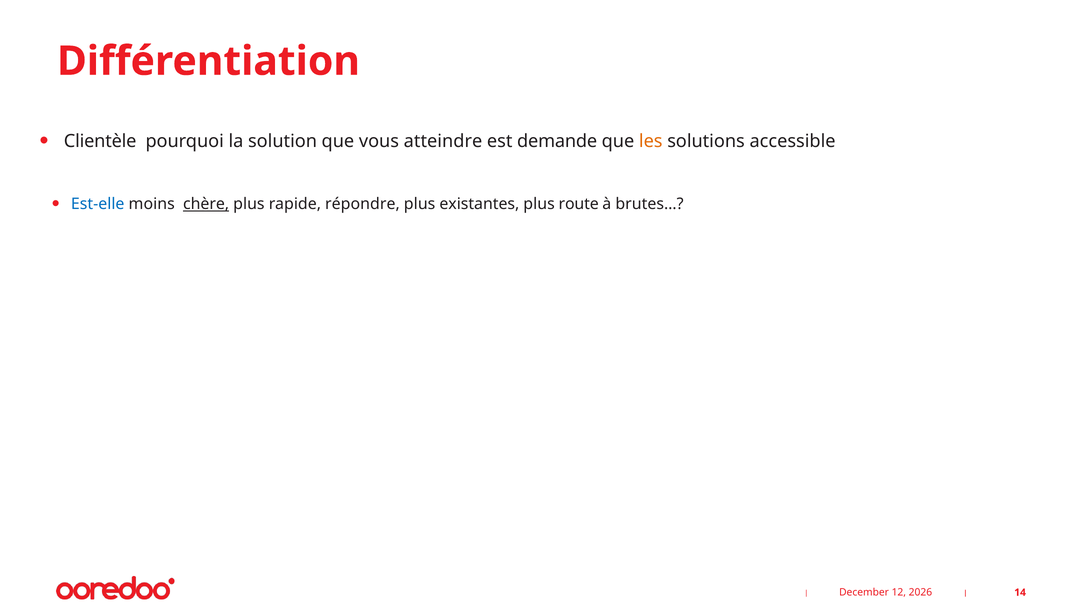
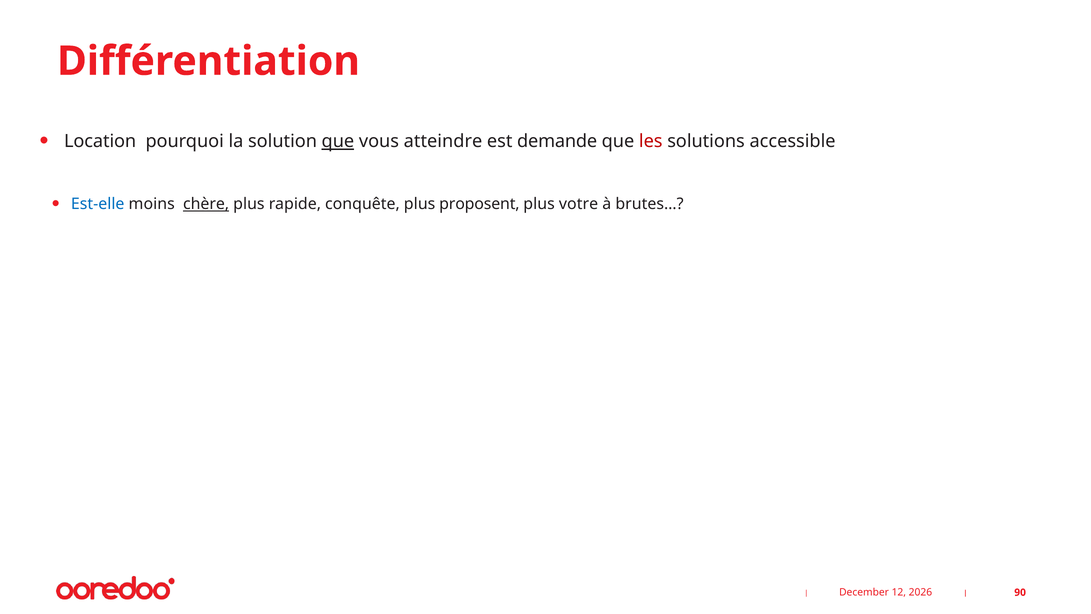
Clientèle: Clientèle -> Location
que at (338, 141) underline: none -> present
les colour: orange -> red
répondre: répondre -> conquête
existantes: existantes -> proposent
route: route -> votre
14: 14 -> 90
